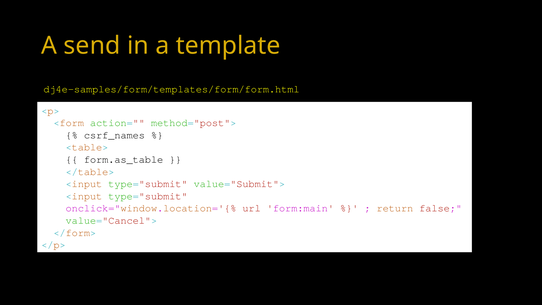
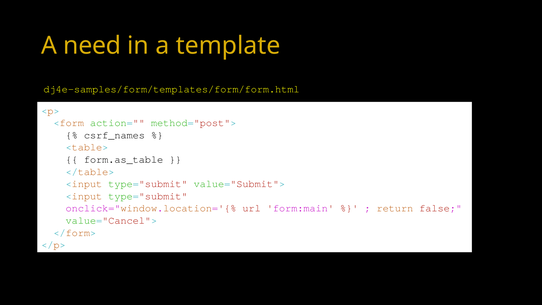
send: send -> need
